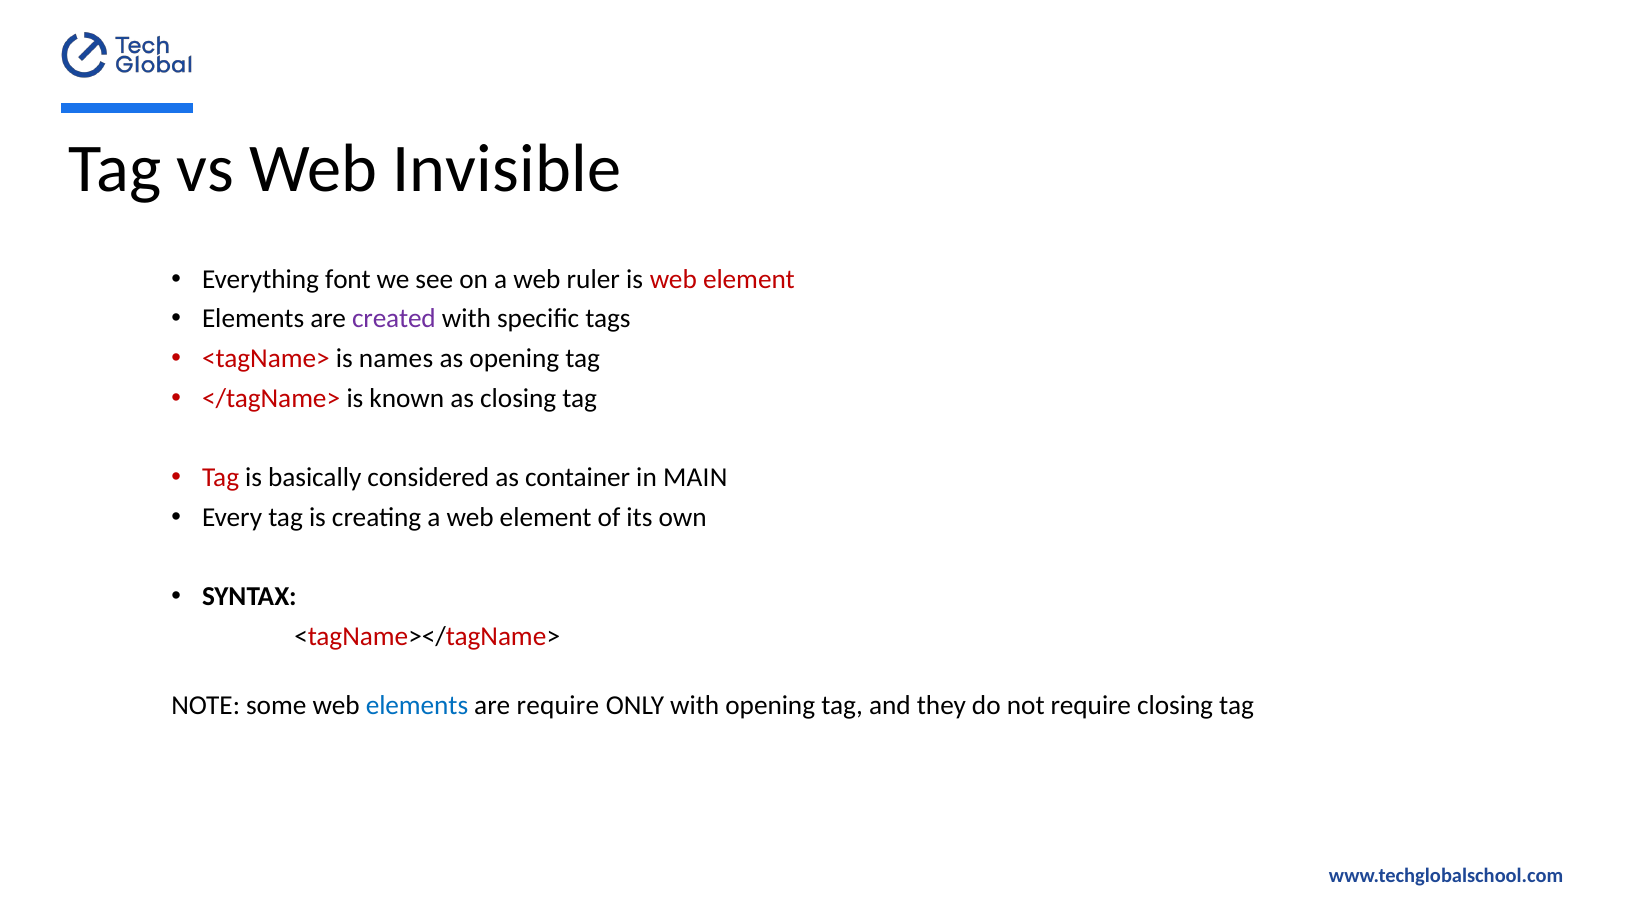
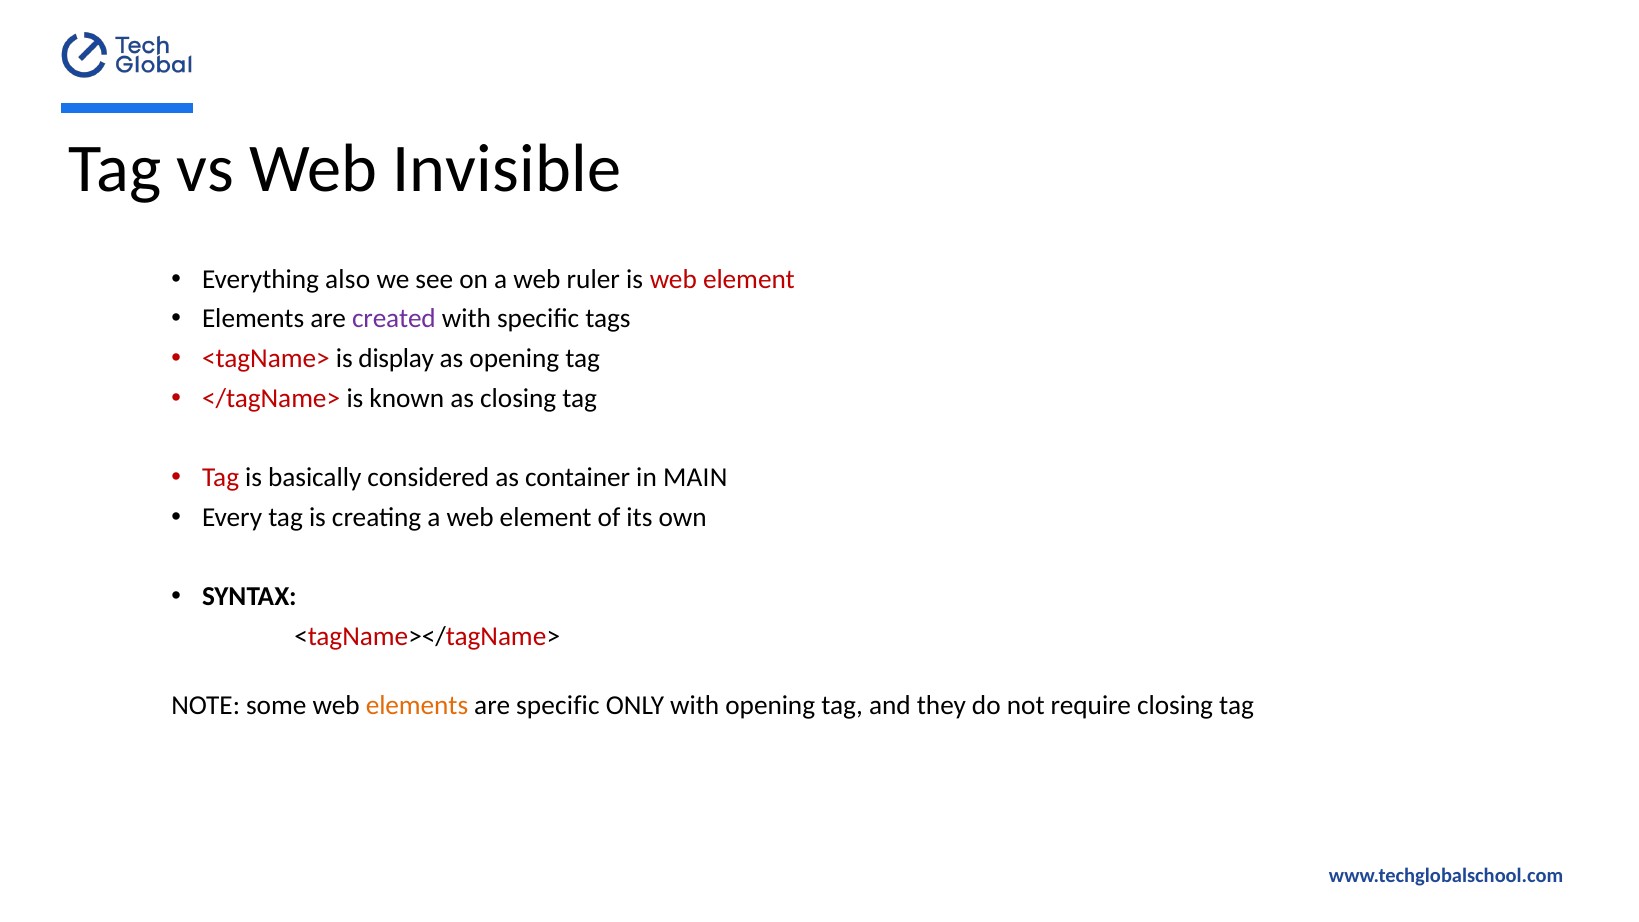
font: font -> also
names: names -> display
elements at (417, 705) colour: blue -> orange
are require: require -> specific
